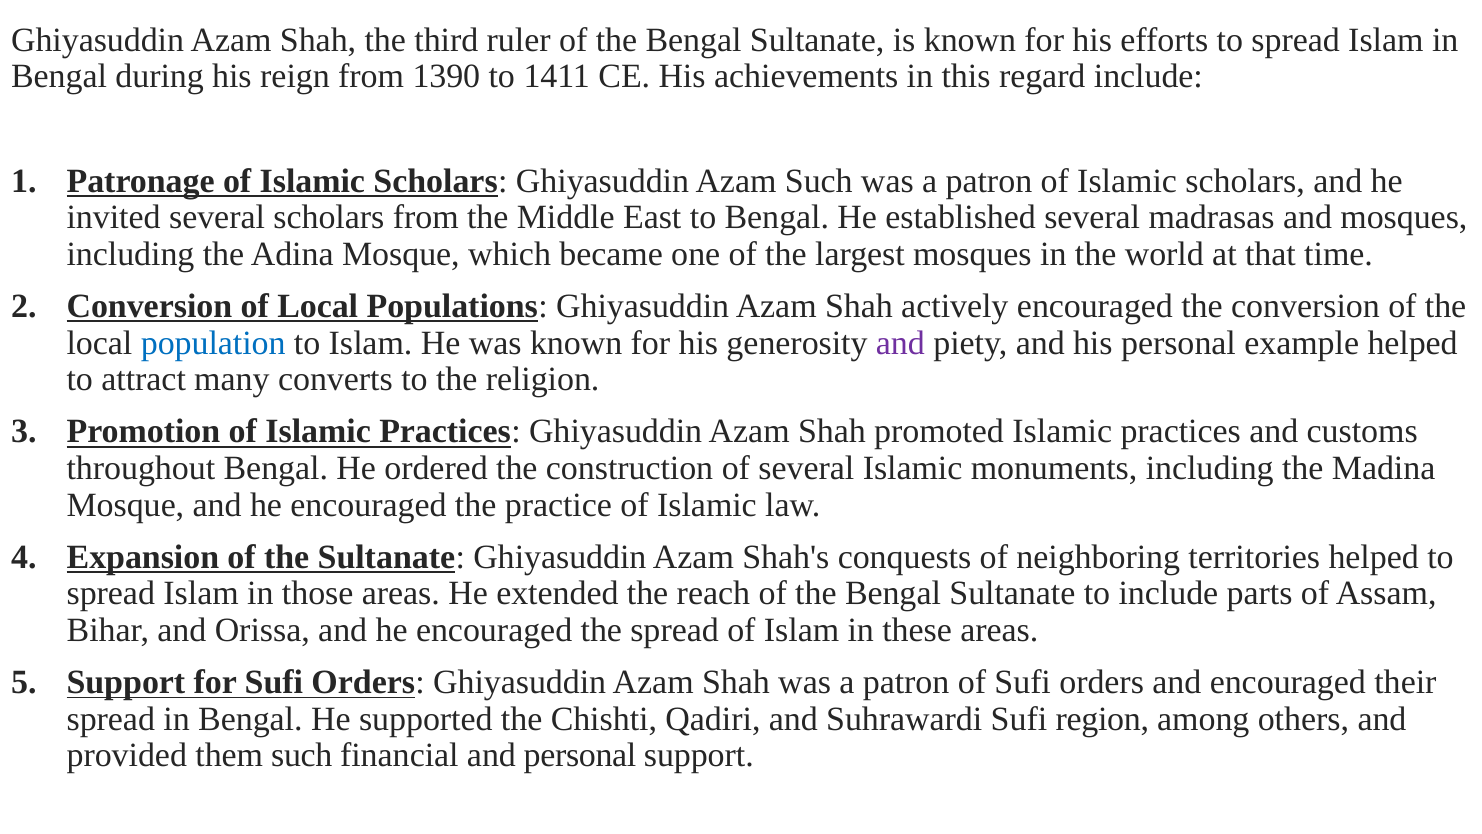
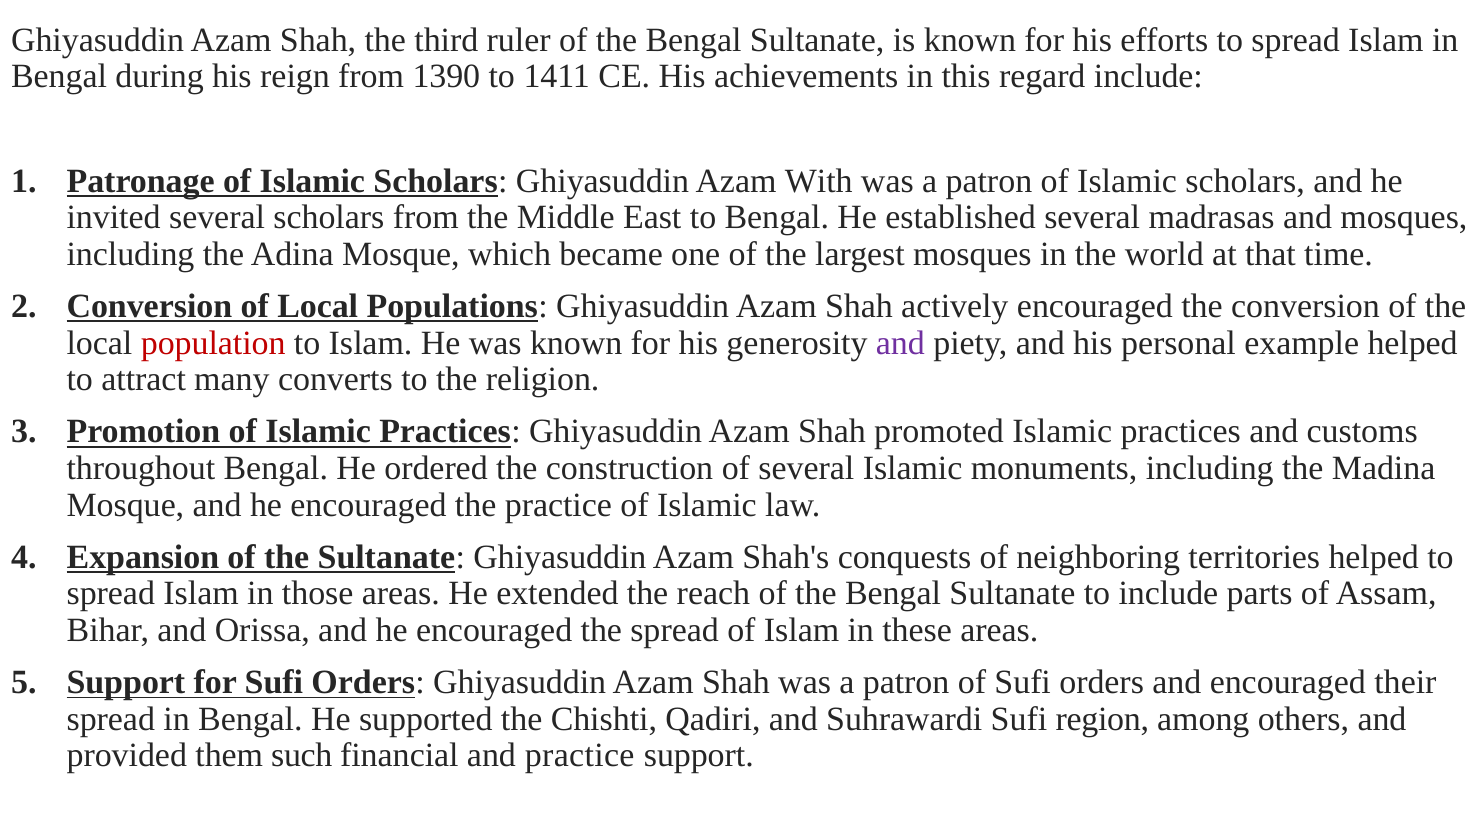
Azam Such: Such -> With
population colour: blue -> red
and personal: personal -> practice
